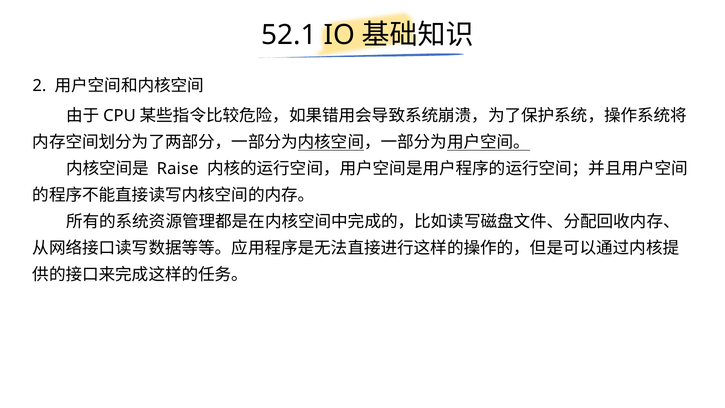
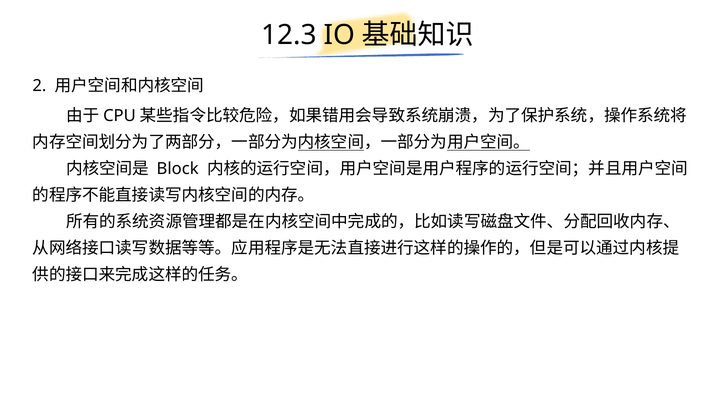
52.1: 52.1 -> 12.3
Raise: Raise -> Block
